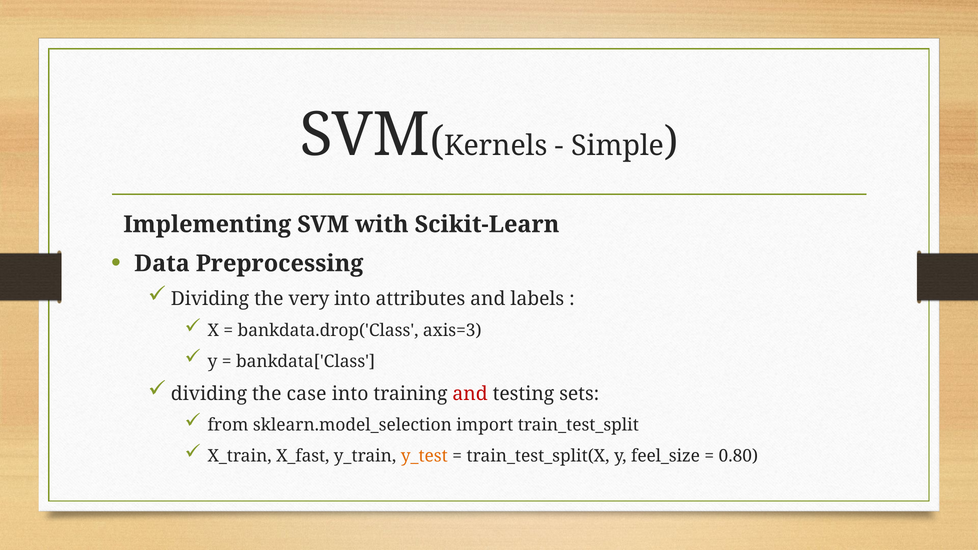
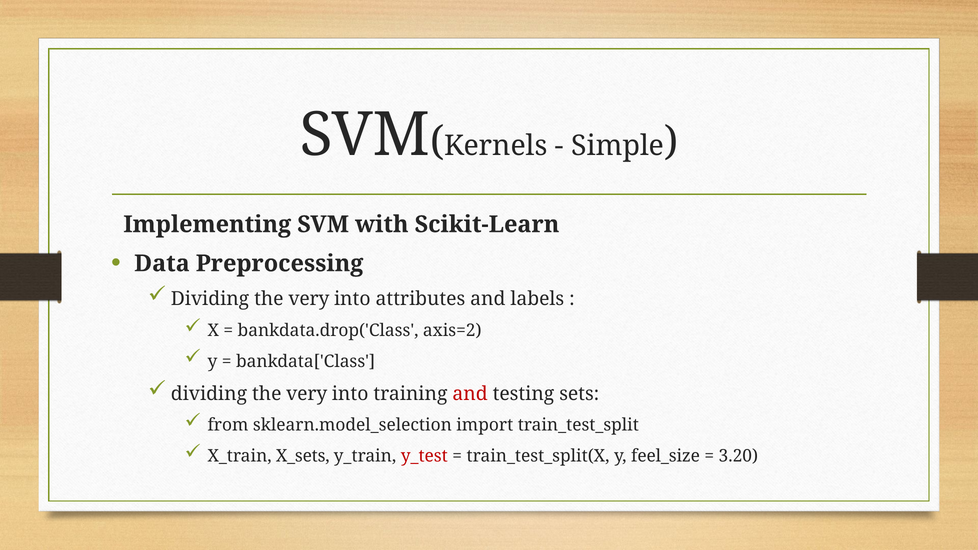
axis=3: axis=3 -> axis=2
case at (307, 394): case -> very
X_fast: X_fast -> X_sets
y_test colour: orange -> red
0.80: 0.80 -> 3.20
